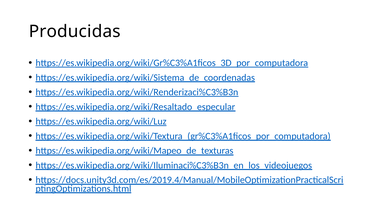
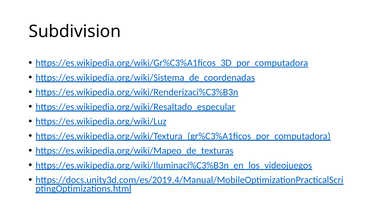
Producidas: Producidas -> Subdivision
